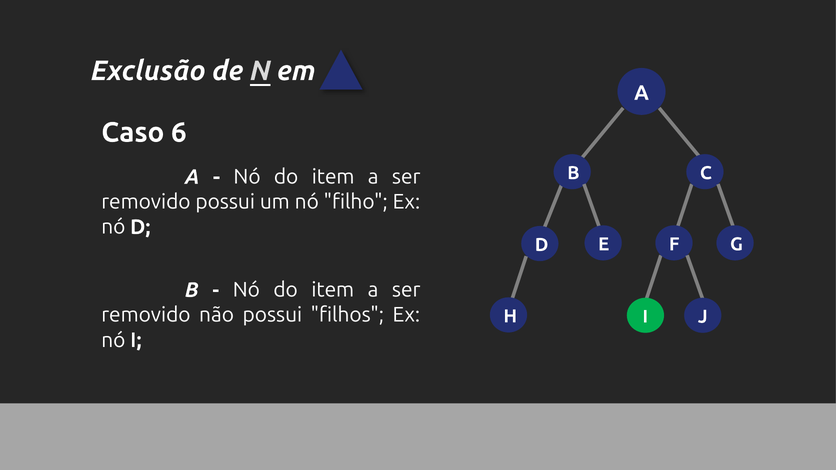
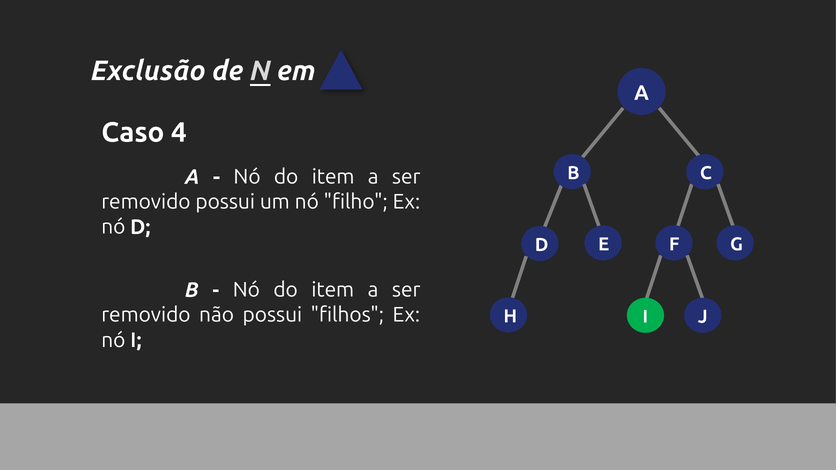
6: 6 -> 4
